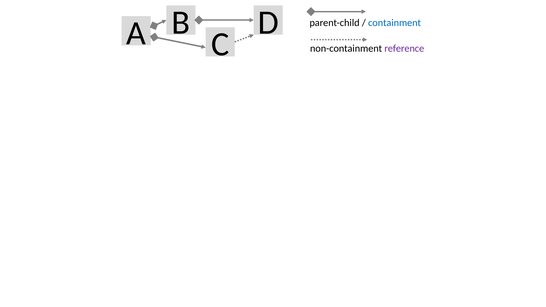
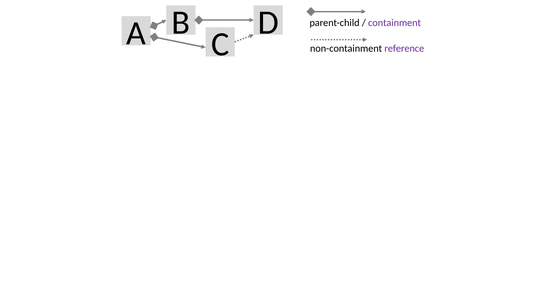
containment colour: blue -> purple
